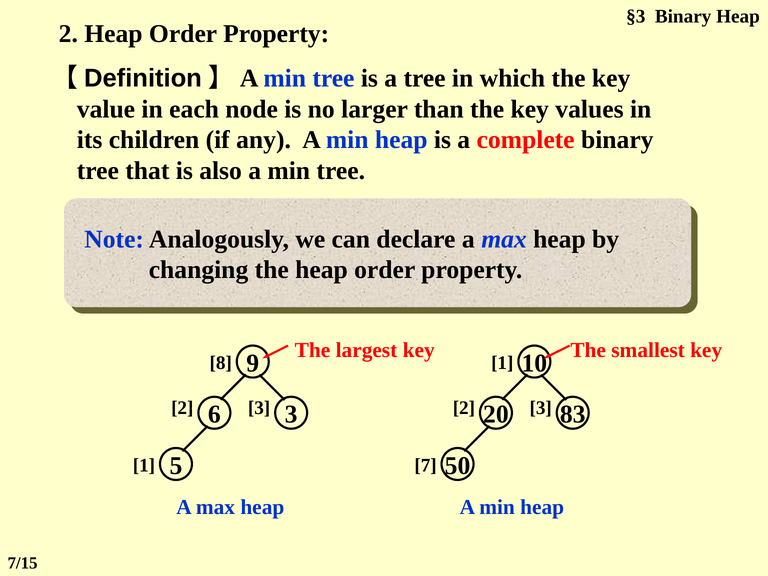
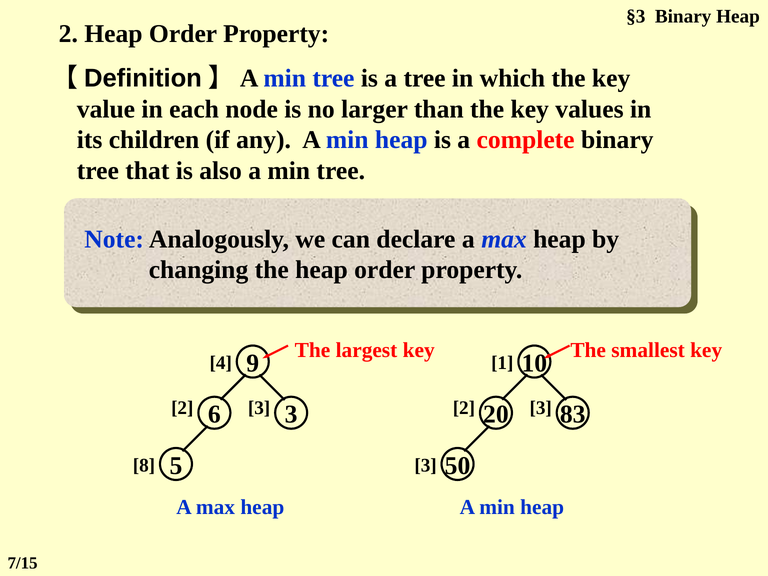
8: 8 -> 4
1 at (144, 465): 1 -> 8
7 at (426, 465): 7 -> 3
